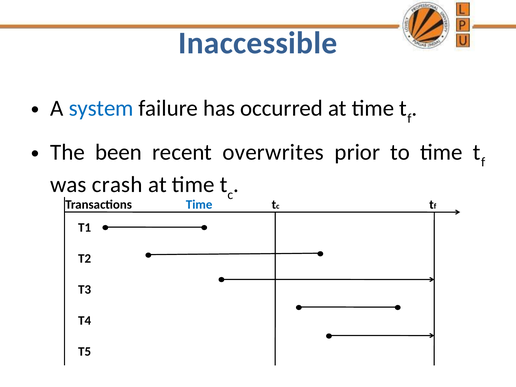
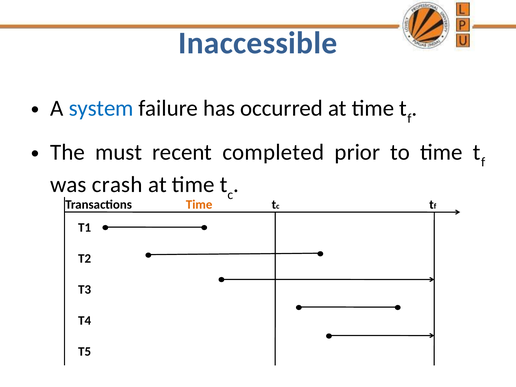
been: been -> must
overwrites: overwrites -> completed
Time at (199, 205) colour: blue -> orange
